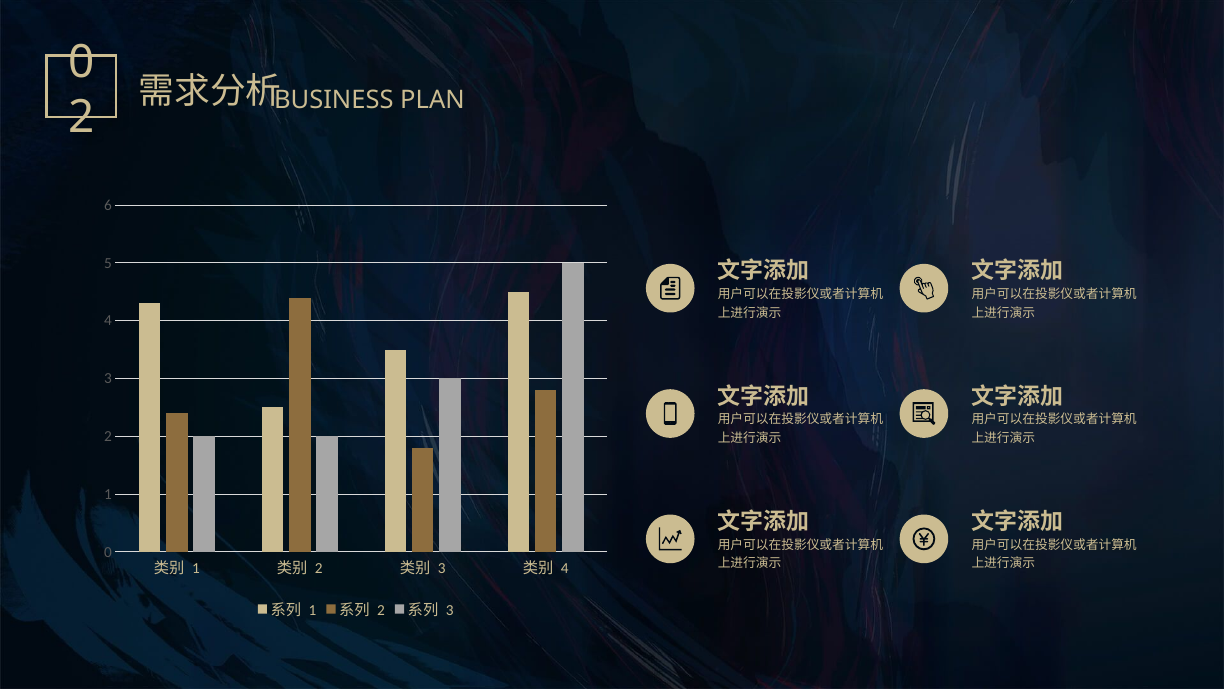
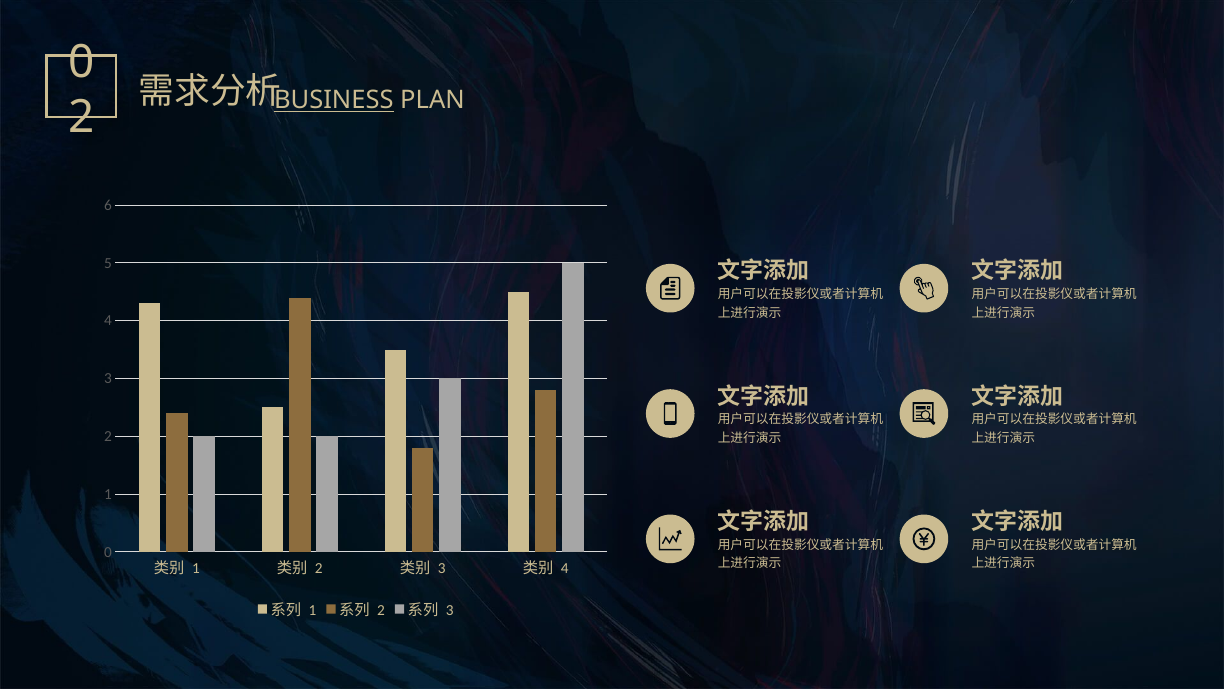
BUSINESS underline: none -> present
